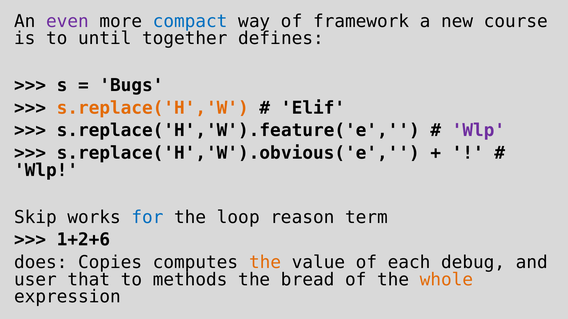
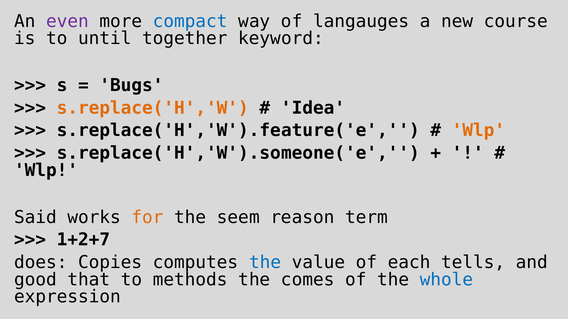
framework: framework -> langauges
defines: defines -> keyword
Elif: Elif -> Idea
Wlp at (479, 131) colour: purple -> orange
s.replace('H','W').obvious('e: s.replace('H','W').obvious('e -> s.replace('H','W').someone('e
Skip: Skip -> Said
for colour: blue -> orange
loop: loop -> seem
1+2+6: 1+2+6 -> 1+2+7
the at (265, 263) colour: orange -> blue
debug: debug -> tells
user: user -> good
bread: bread -> comes
whole colour: orange -> blue
